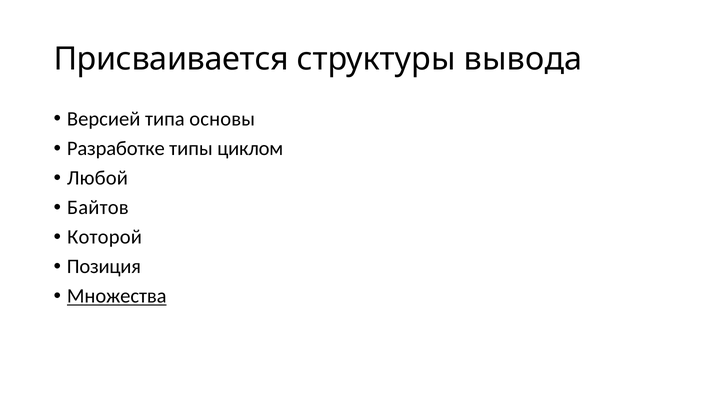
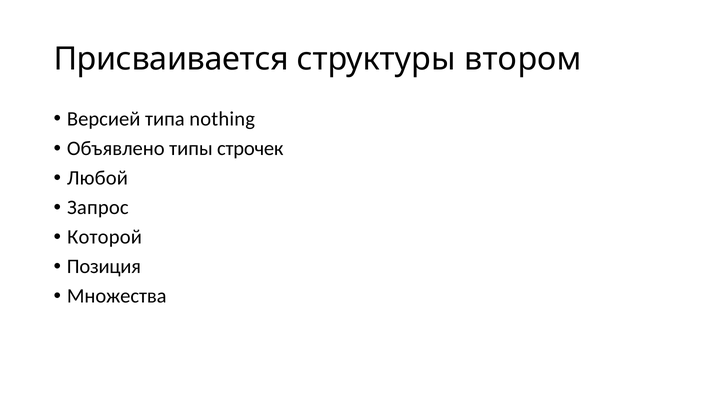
вывода: вывода -> втором
основы: основы -> nothing
Разработке: Разработке -> Объявлено
циклом: циклом -> строчек
Байтов: Байтов -> Запрос
Множества underline: present -> none
